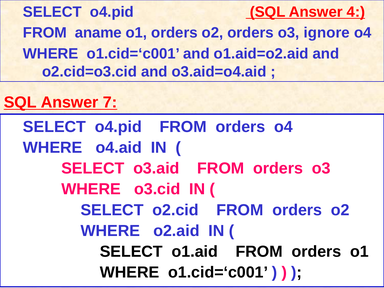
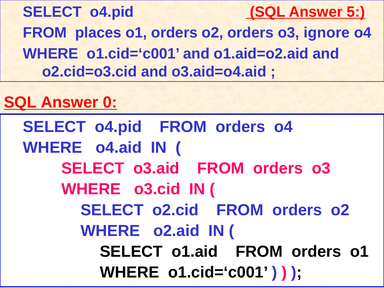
4: 4 -> 5
aname: aname -> places
7: 7 -> 0
